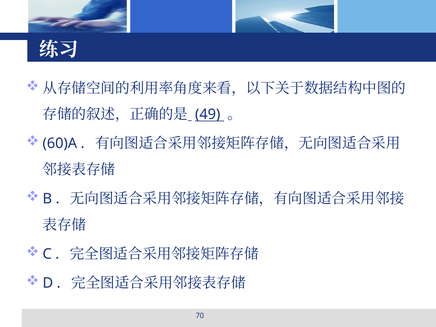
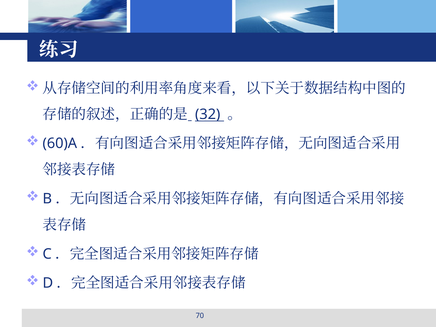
49: 49 -> 32
